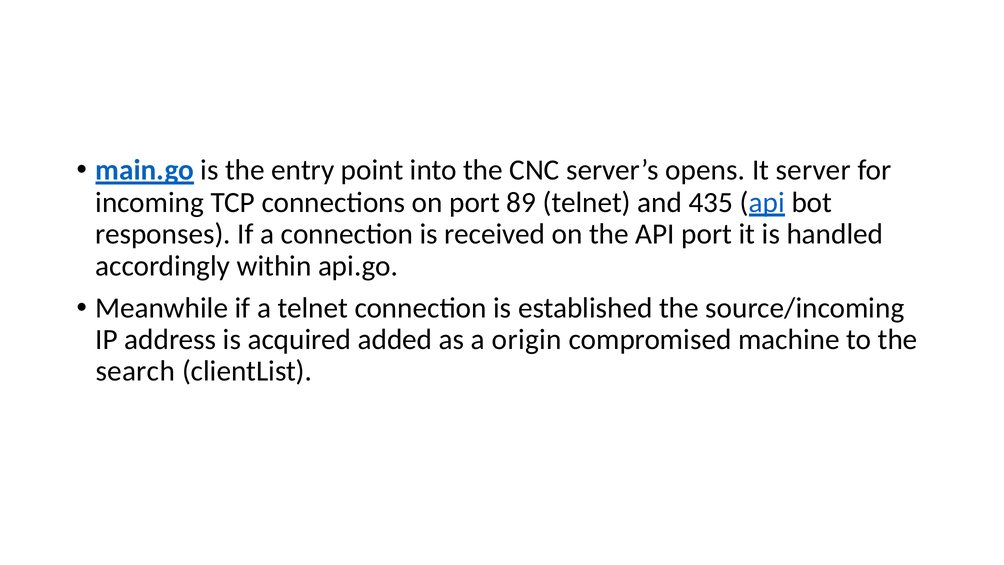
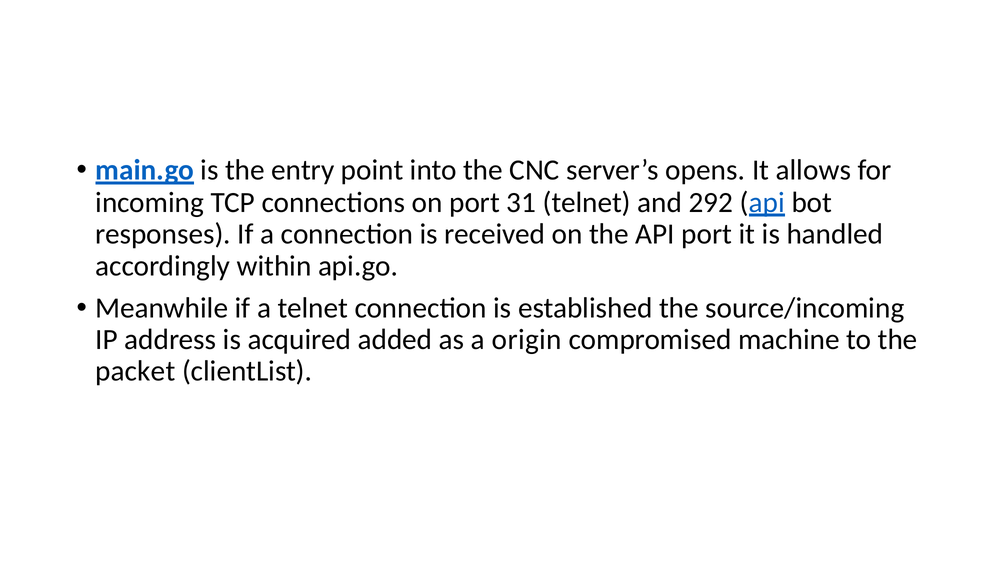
server: server -> allows
89: 89 -> 31
435: 435 -> 292
search: search -> packet
